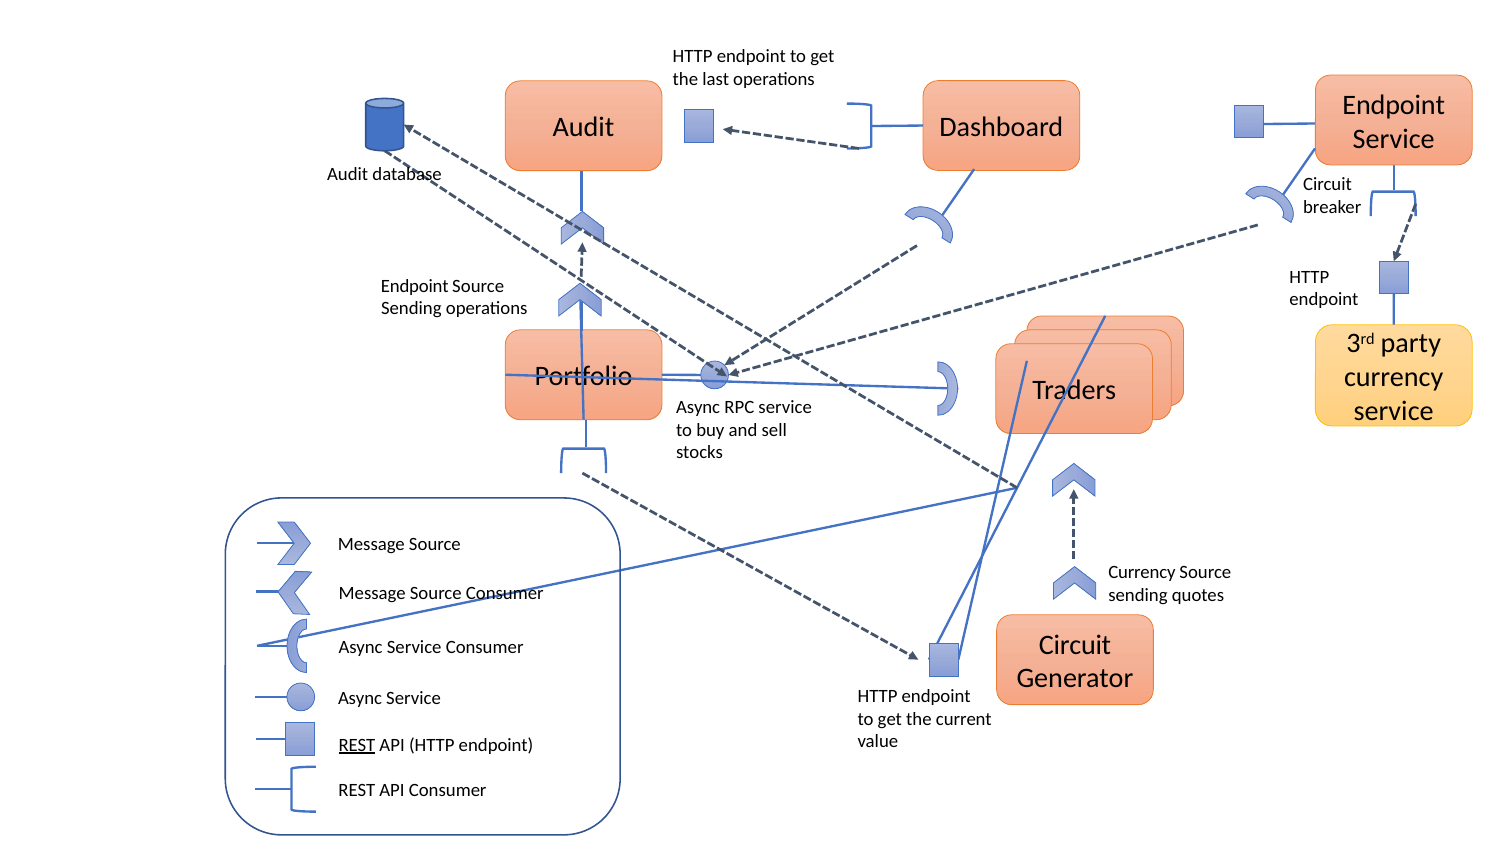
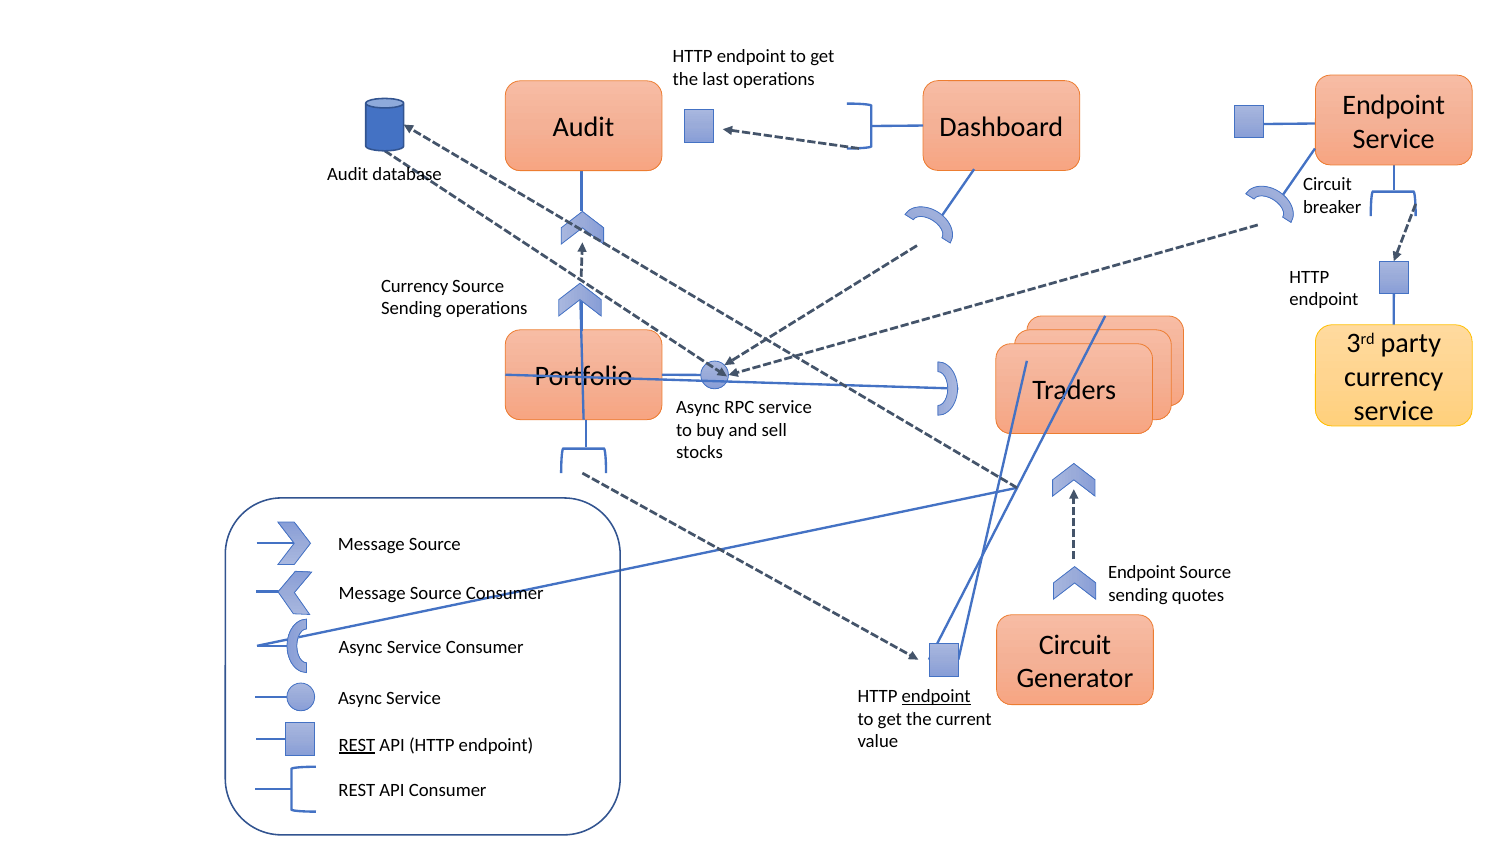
Endpoint at (415, 286): Endpoint -> Currency
Currency at (1142, 572): Currency -> Endpoint
endpoint at (936, 696) underline: none -> present
